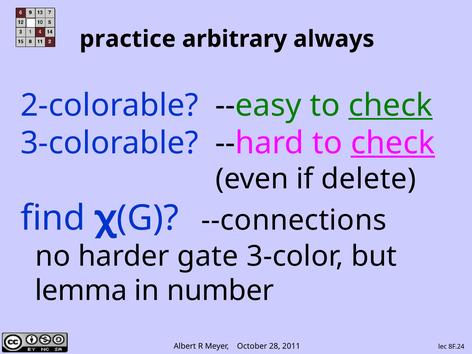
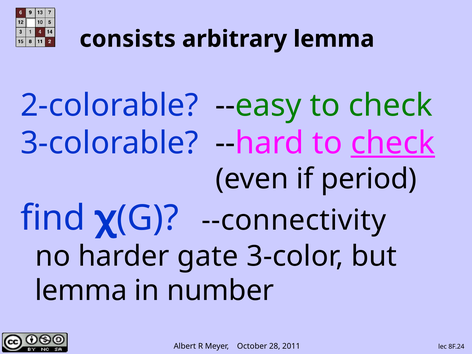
practice: practice -> consists
arbitrary always: always -> lemma
check at (391, 105) underline: present -> none
delete: delete -> period
--connections: --connections -> --connectivity
